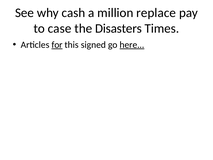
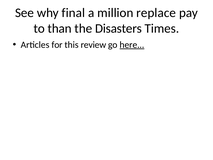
cash: cash -> final
case: case -> than
for underline: present -> none
signed: signed -> review
